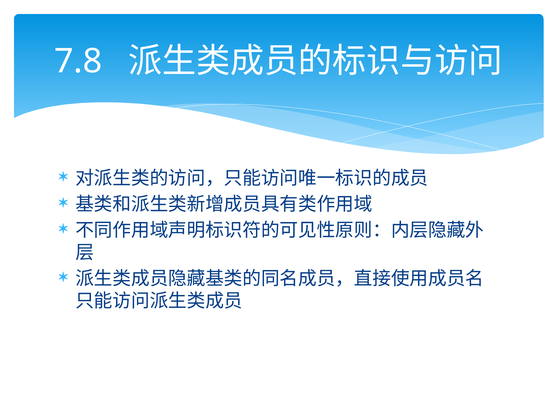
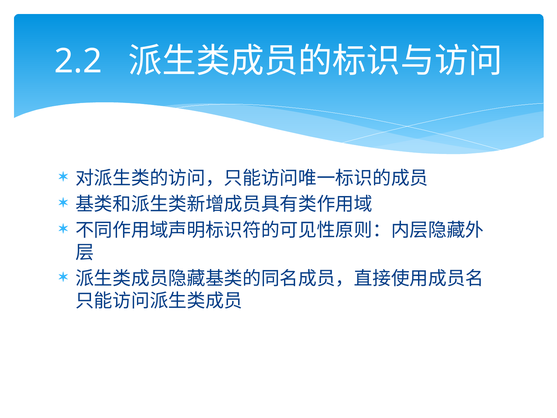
7.8: 7.8 -> 2.2
